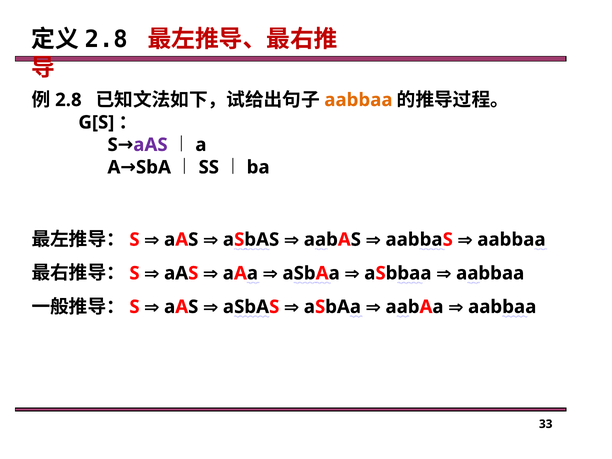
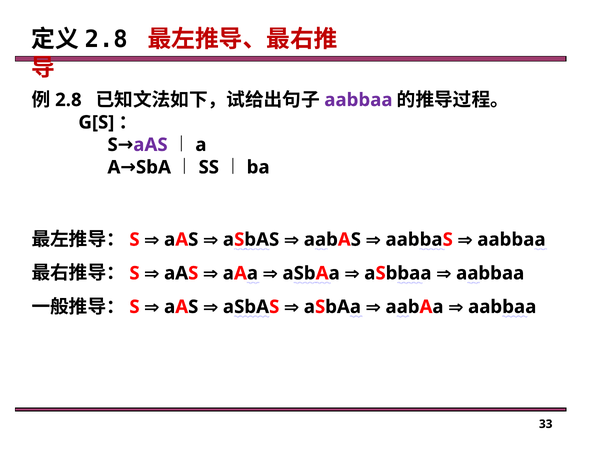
aabbaa at (358, 100) colour: orange -> purple
